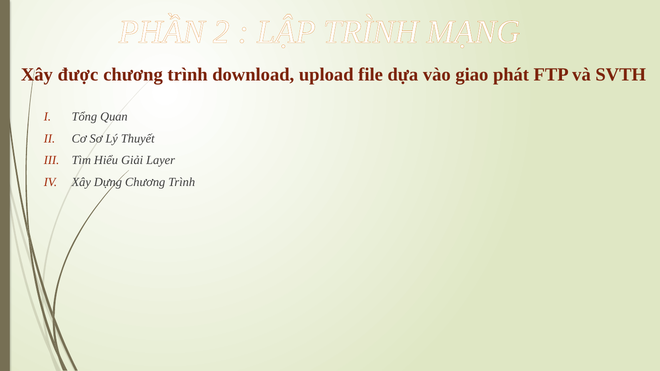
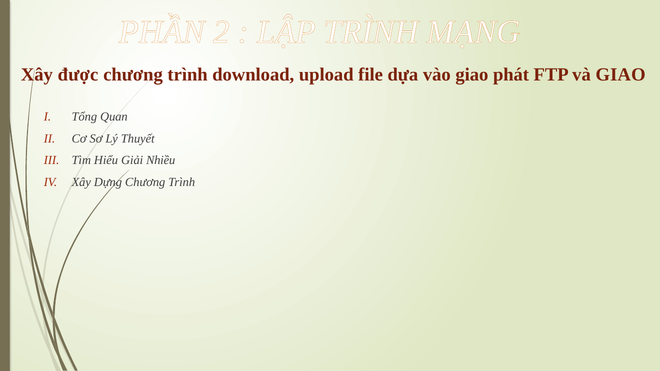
và SVTH: SVTH -> GIAO
Layer: Layer -> Nhiều
